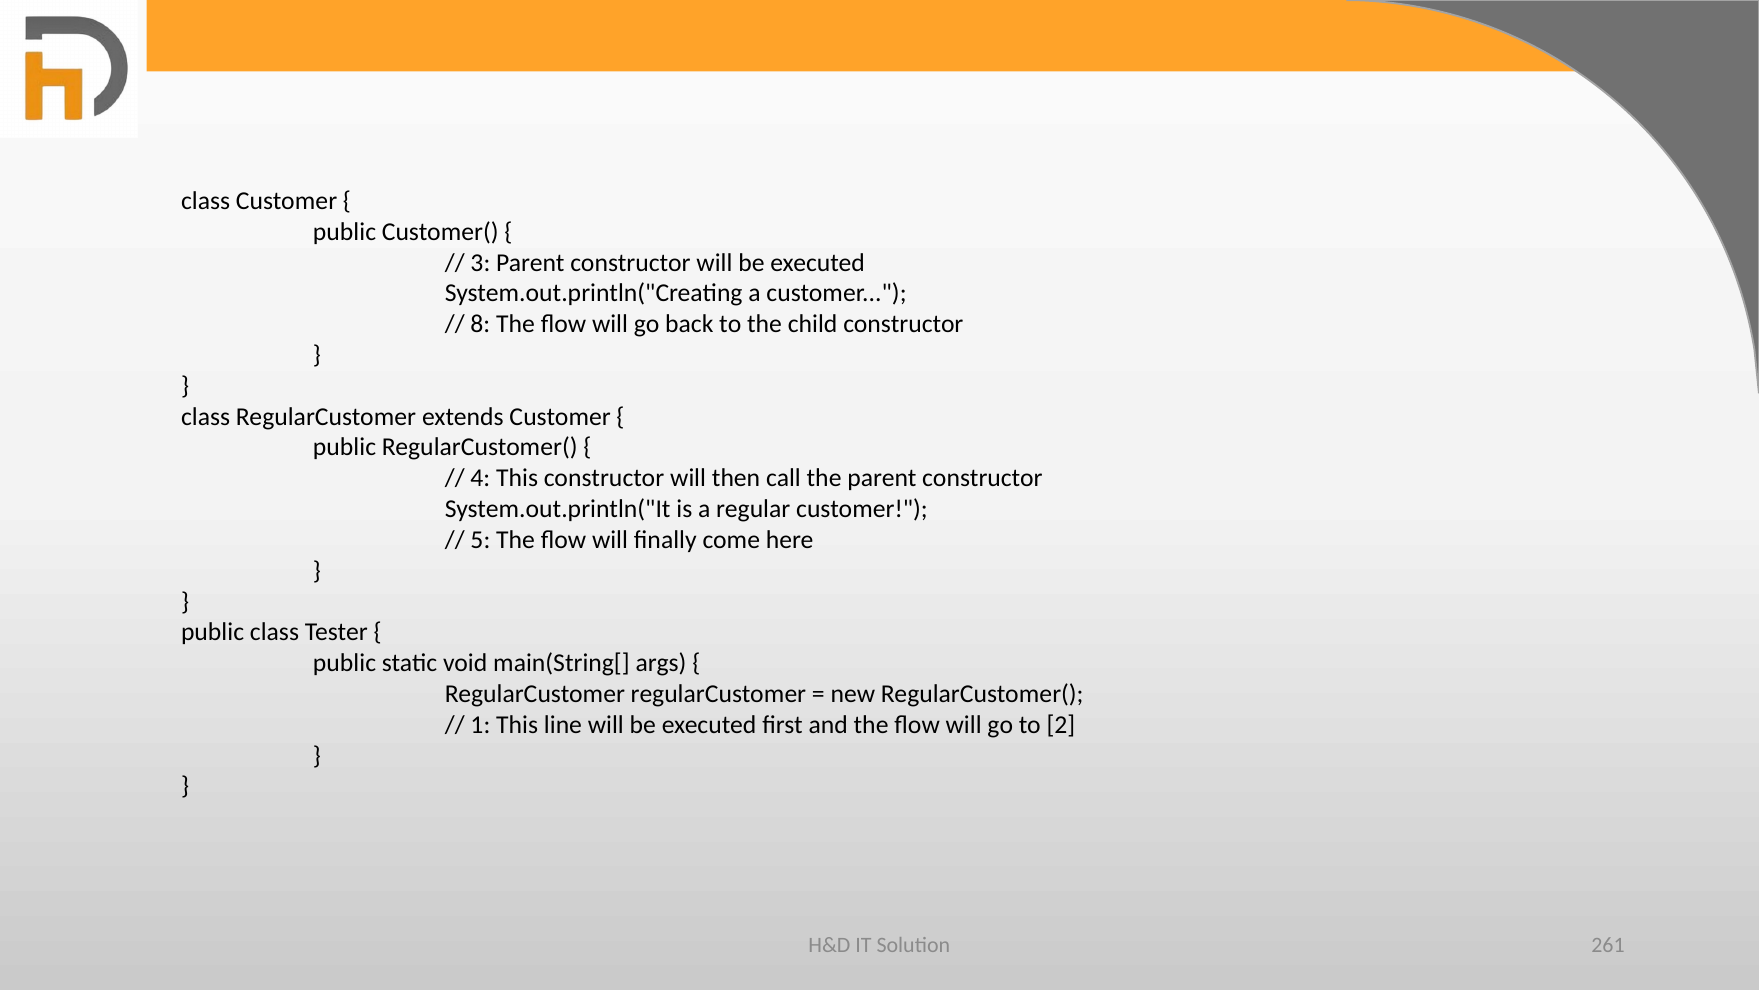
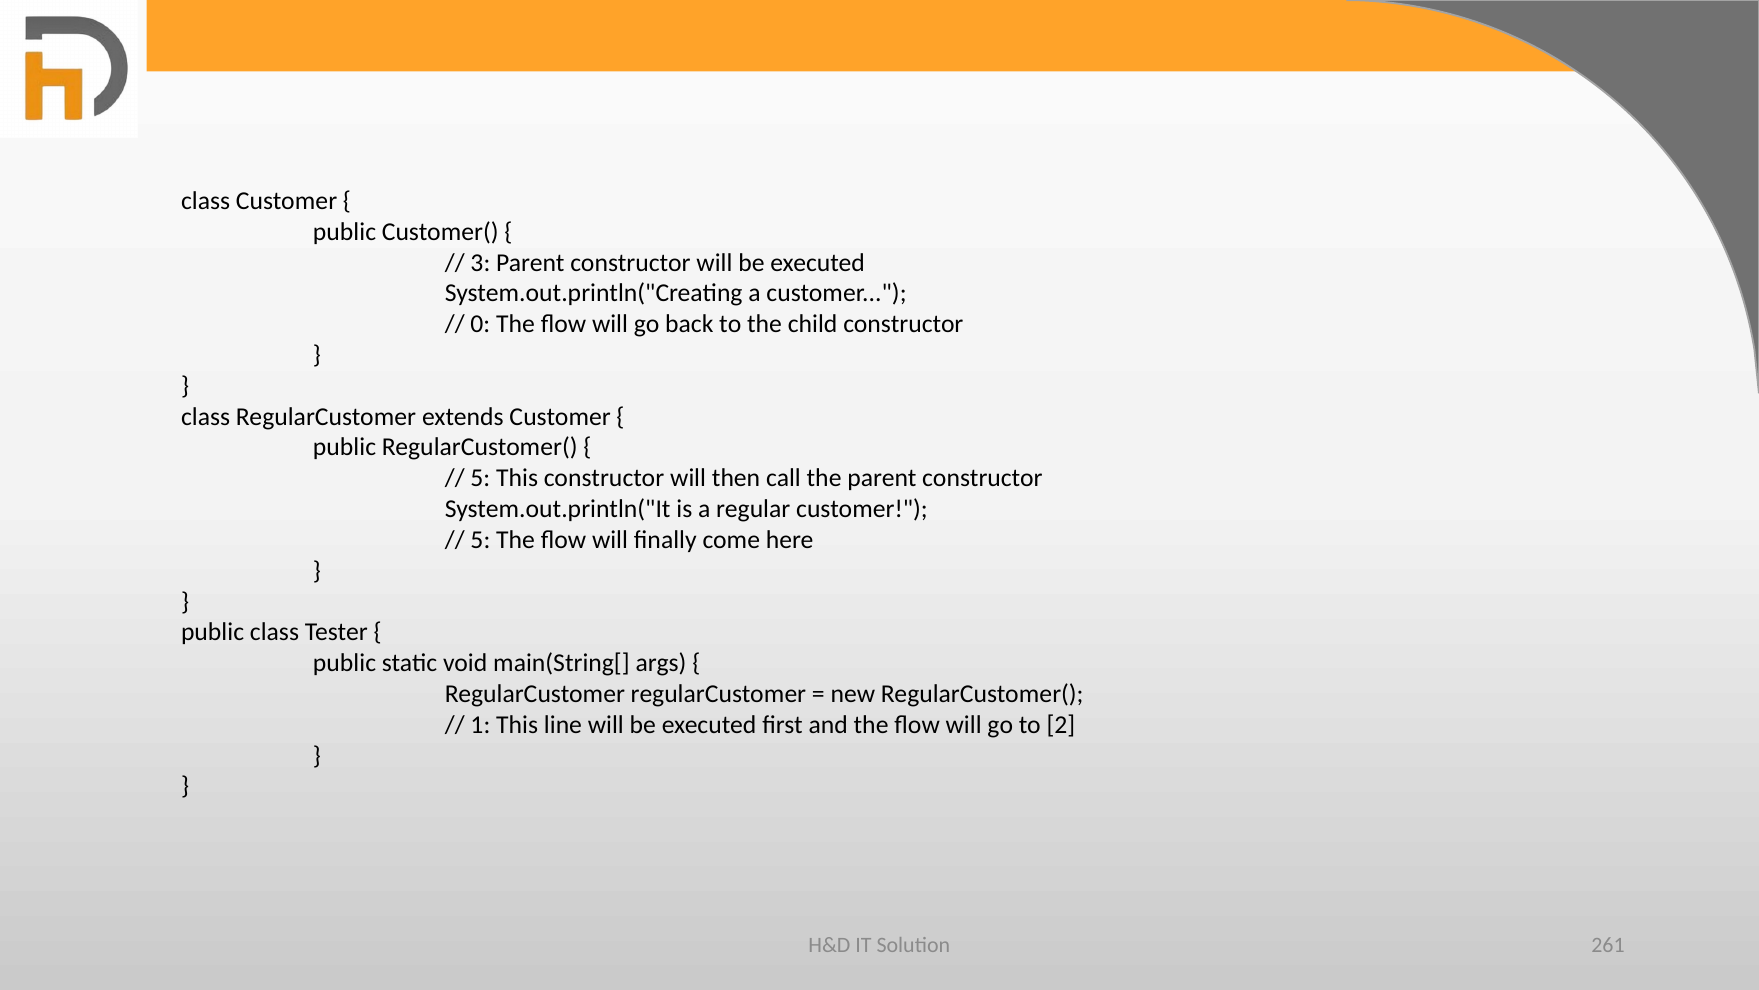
8: 8 -> 0
4 at (480, 478): 4 -> 5
